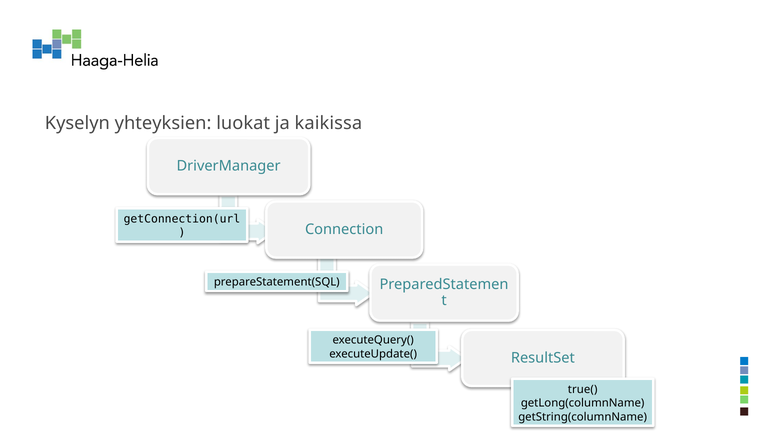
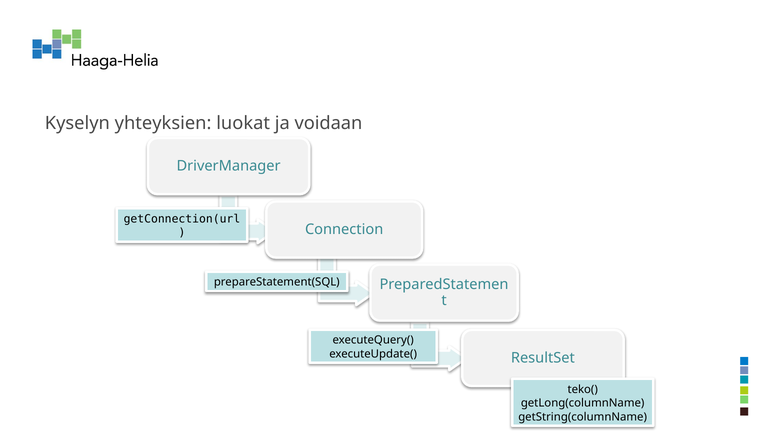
kaikissa: kaikissa -> voidaan
true(: true( -> teko(
